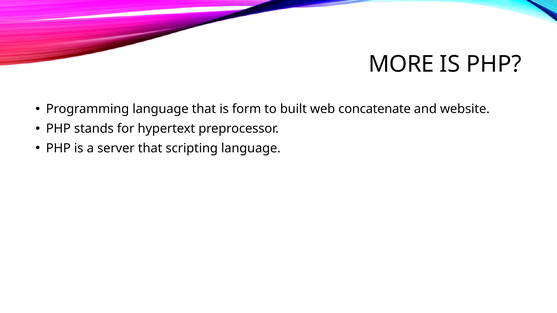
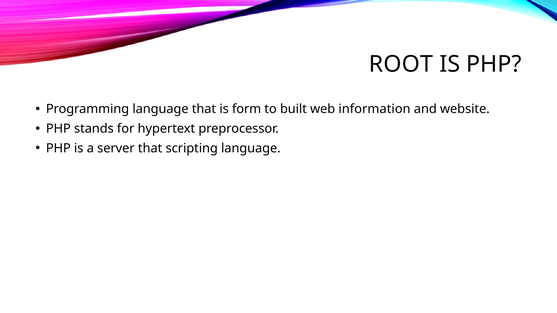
MORE: MORE -> ROOT
concatenate: concatenate -> information
